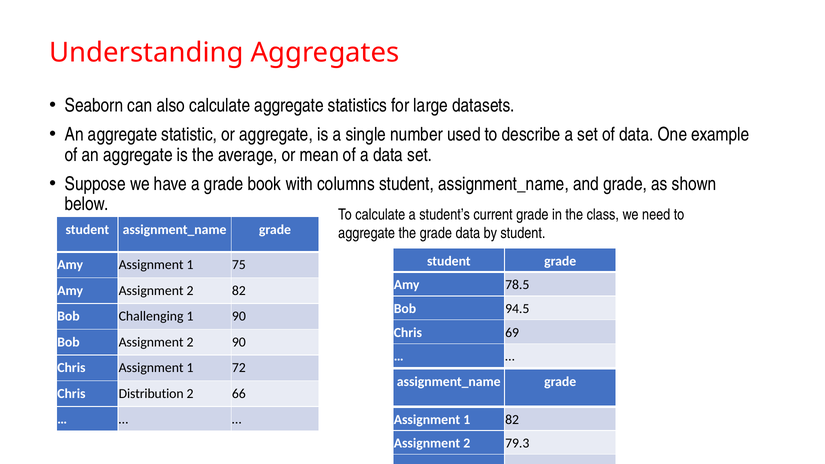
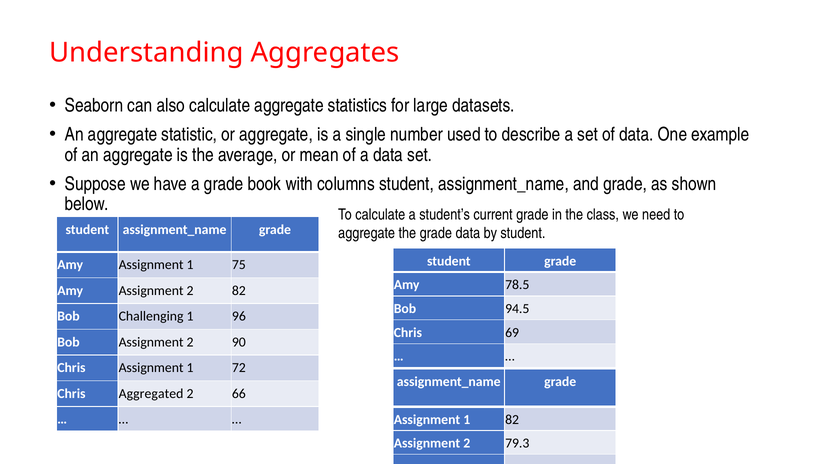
1 90: 90 -> 96
Distribution: Distribution -> Aggregated
